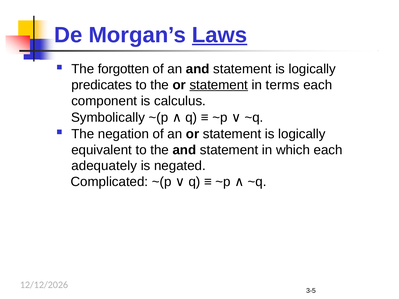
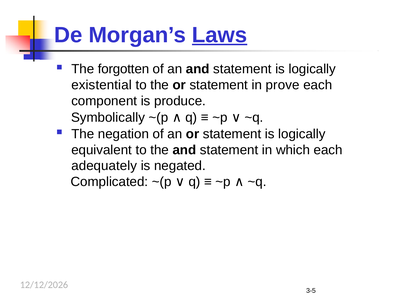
predicates: predicates -> existential
statement at (219, 85) underline: present -> none
terms: terms -> prove
calculus: calculus -> produce
